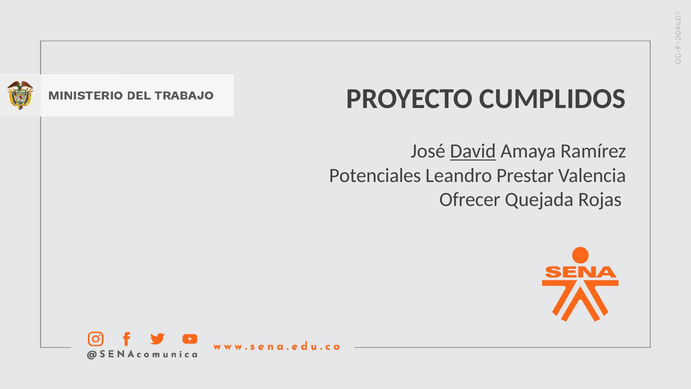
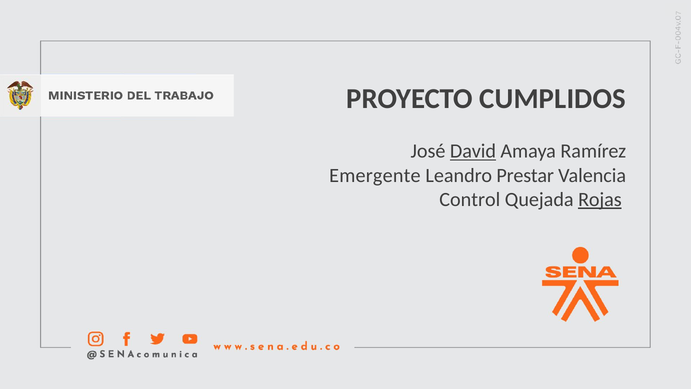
Potenciales: Potenciales -> Emergente
Ofrecer: Ofrecer -> Control
Rojas underline: none -> present
